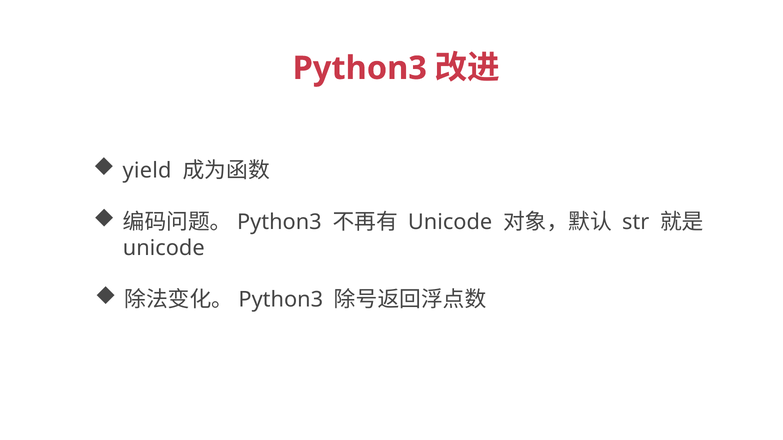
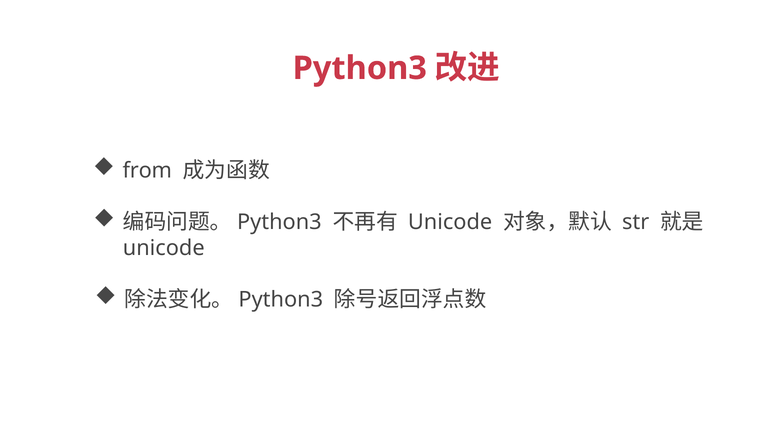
yield: yield -> from
